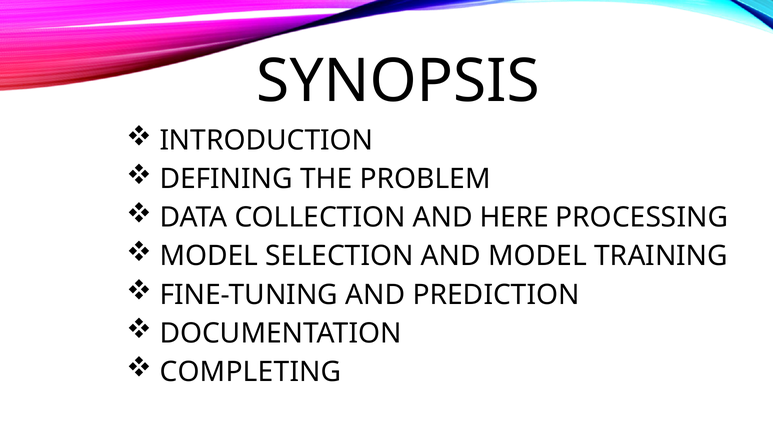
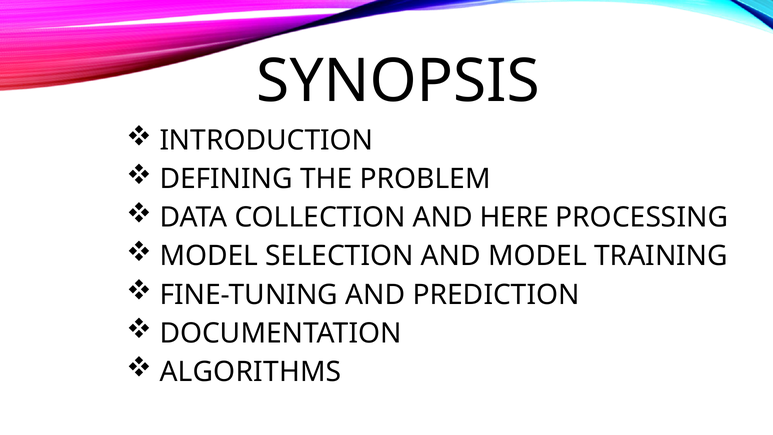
COMPLETING: COMPLETING -> ALGORITHMS
